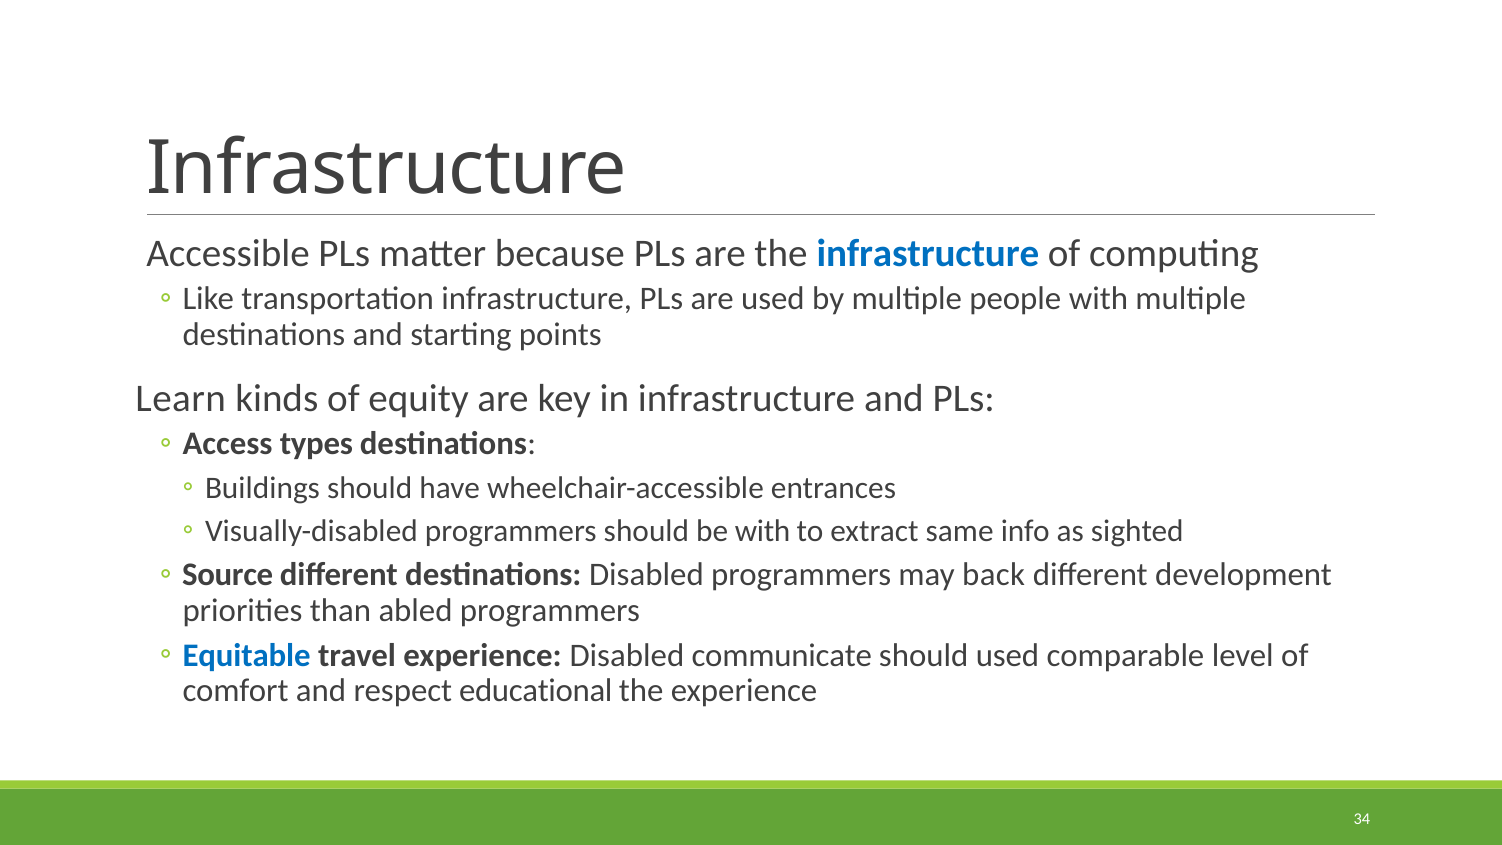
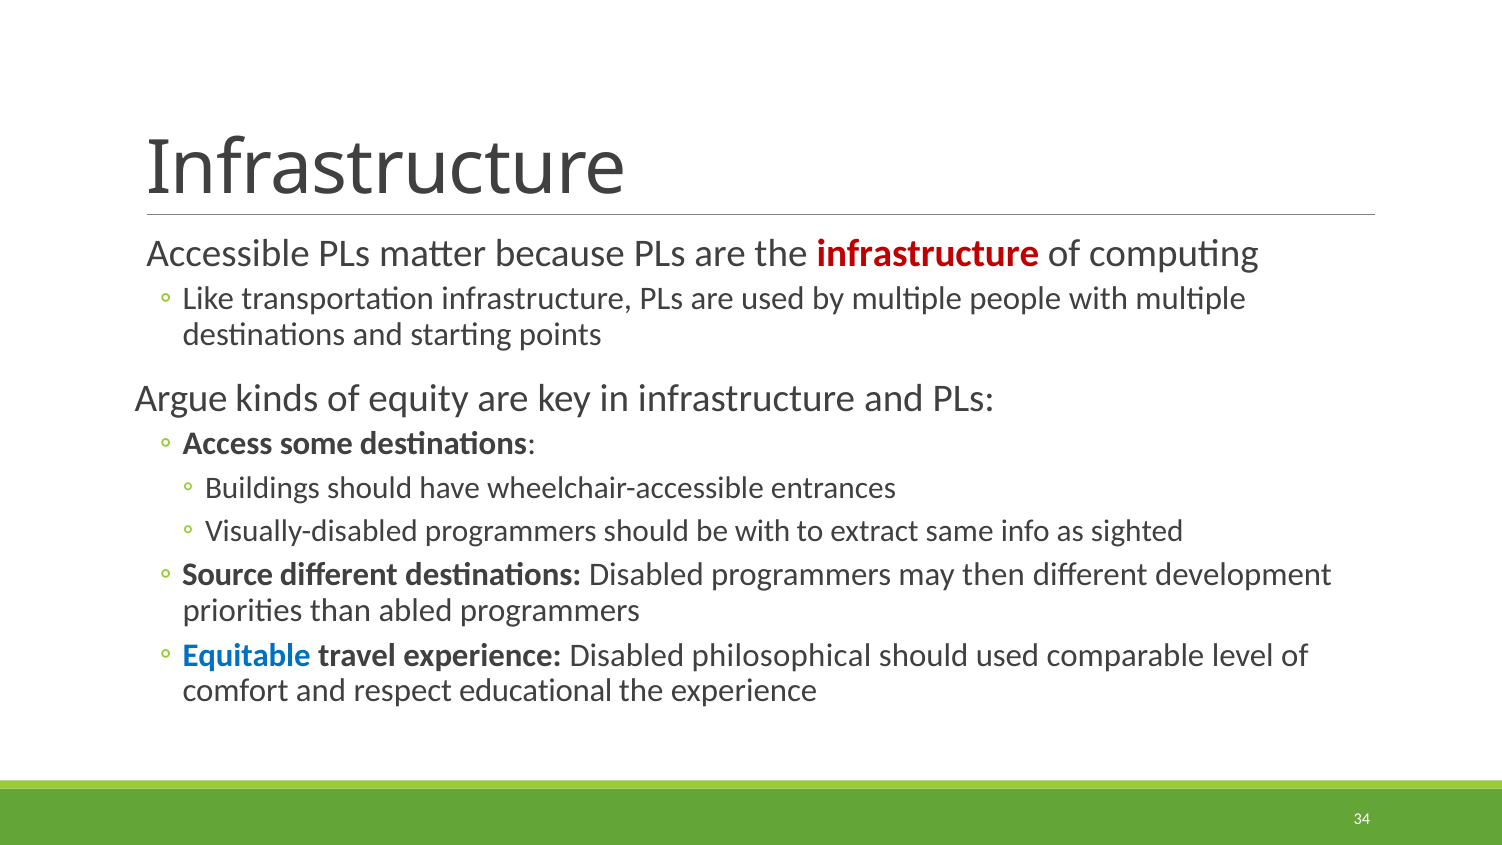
infrastructure at (928, 254) colour: blue -> red
Learn: Learn -> Argue
types: types -> some
back: back -> then
communicate: communicate -> philosophical
